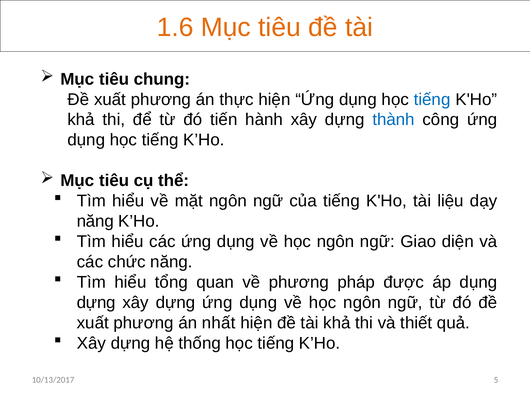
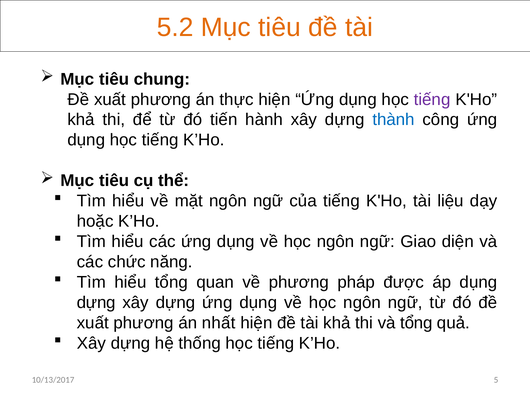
1.6: 1.6 -> 5.2
tiếng at (432, 99) colour: blue -> purple
năng at (95, 221): năng -> hoặc
và thiết: thiết -> tổng
